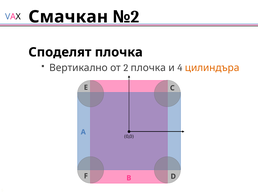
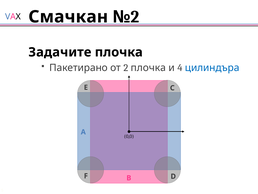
Споделят: Споделят -> Задачите
Вертикално: Вертикално -> Пакетирано
цилиндъра colour: orange -> blue
